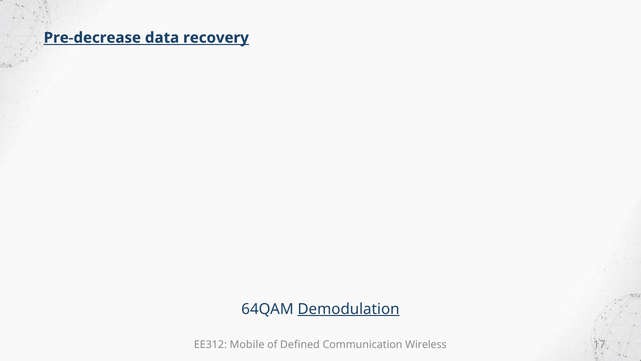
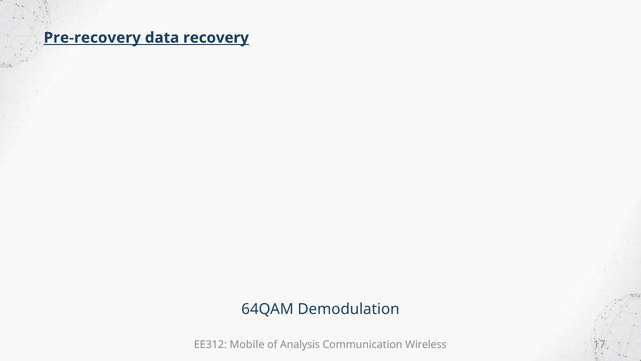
Pre-decrease: Pre-decrease -> Pre-recovery
Demodulation underline: present -> none
Defined: Defined -> Analysis
